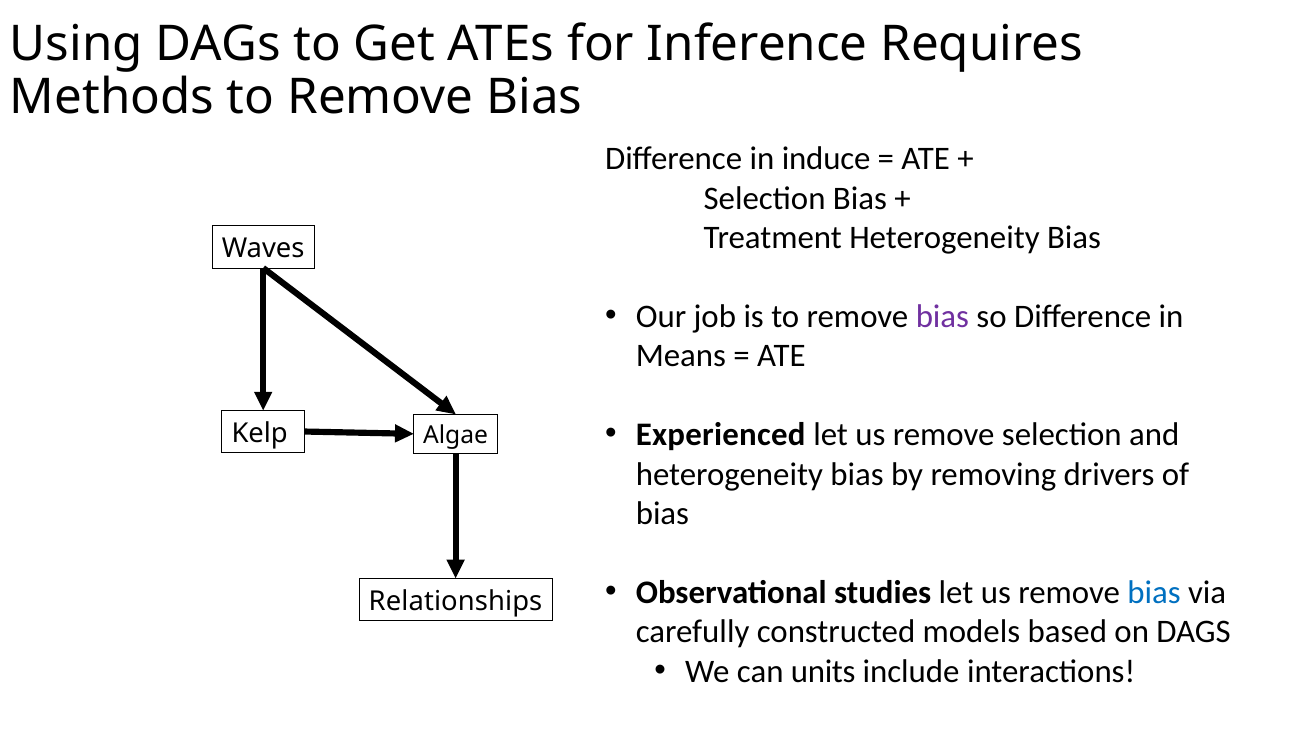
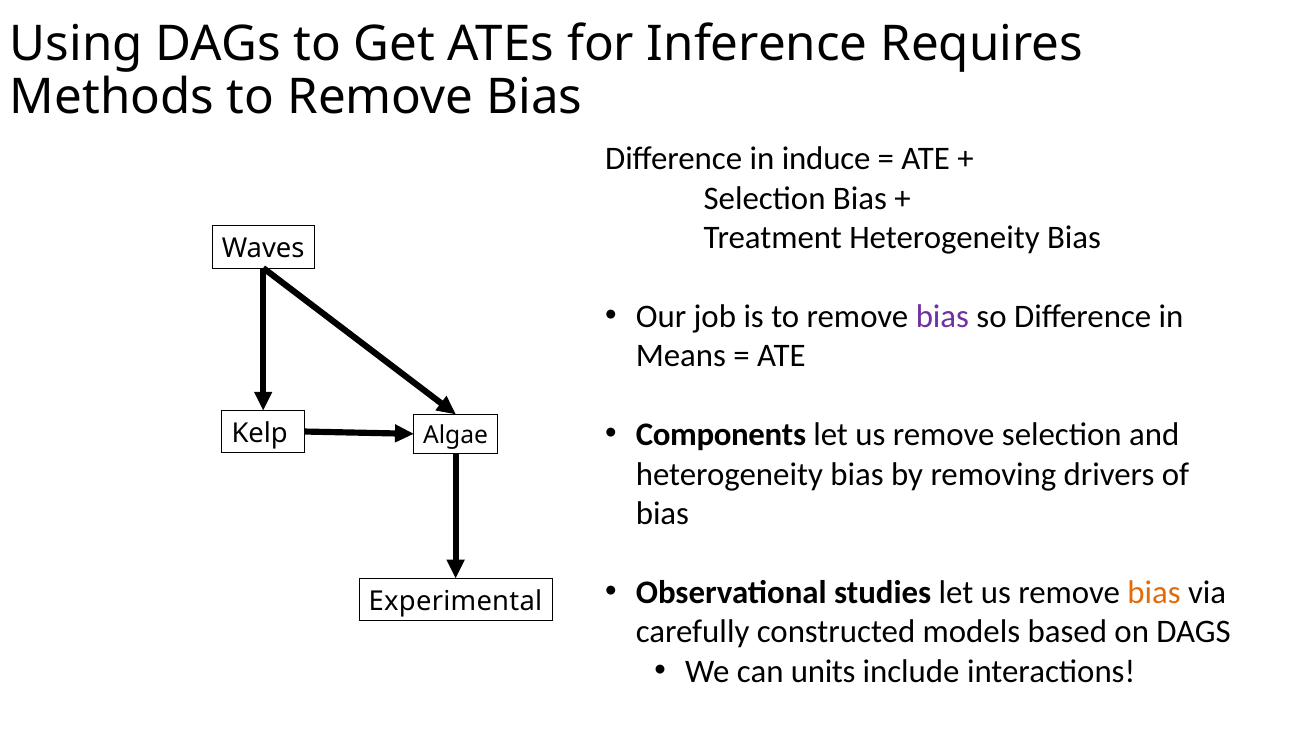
Experienced: Experienced -> Components
bias at (1154, 593) colour: blue -> orange
Relationships: Relationships -> Experimental
